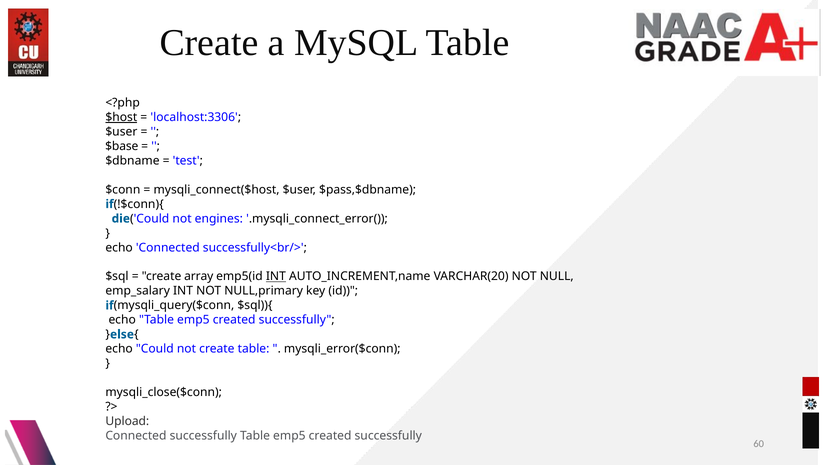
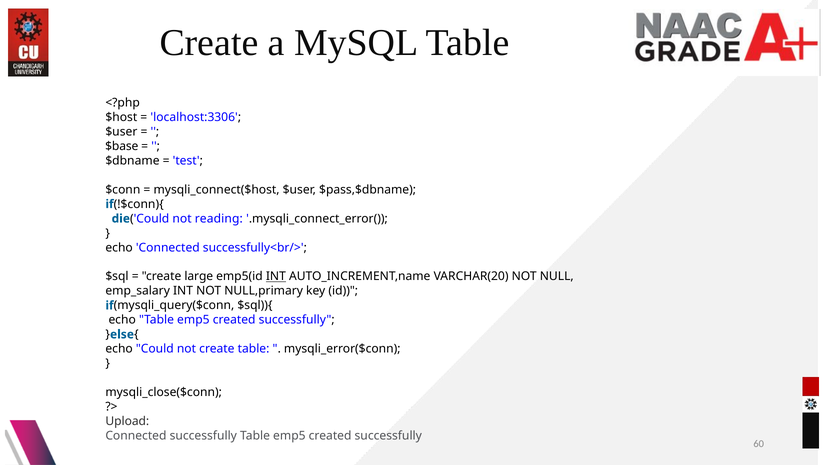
$host underline: present -> none
engines: engines -> reading
array: array -> large
